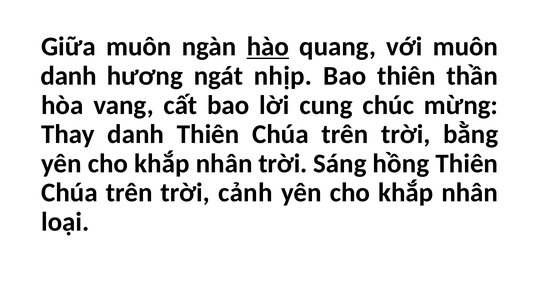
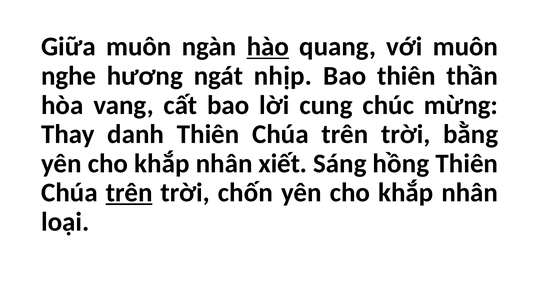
danh at (69, 76): danh -> nghe
nhân trời: trời -> xiết
trên at (129, 193) underline: none -> present
cảnh: cảnh -> chốn
